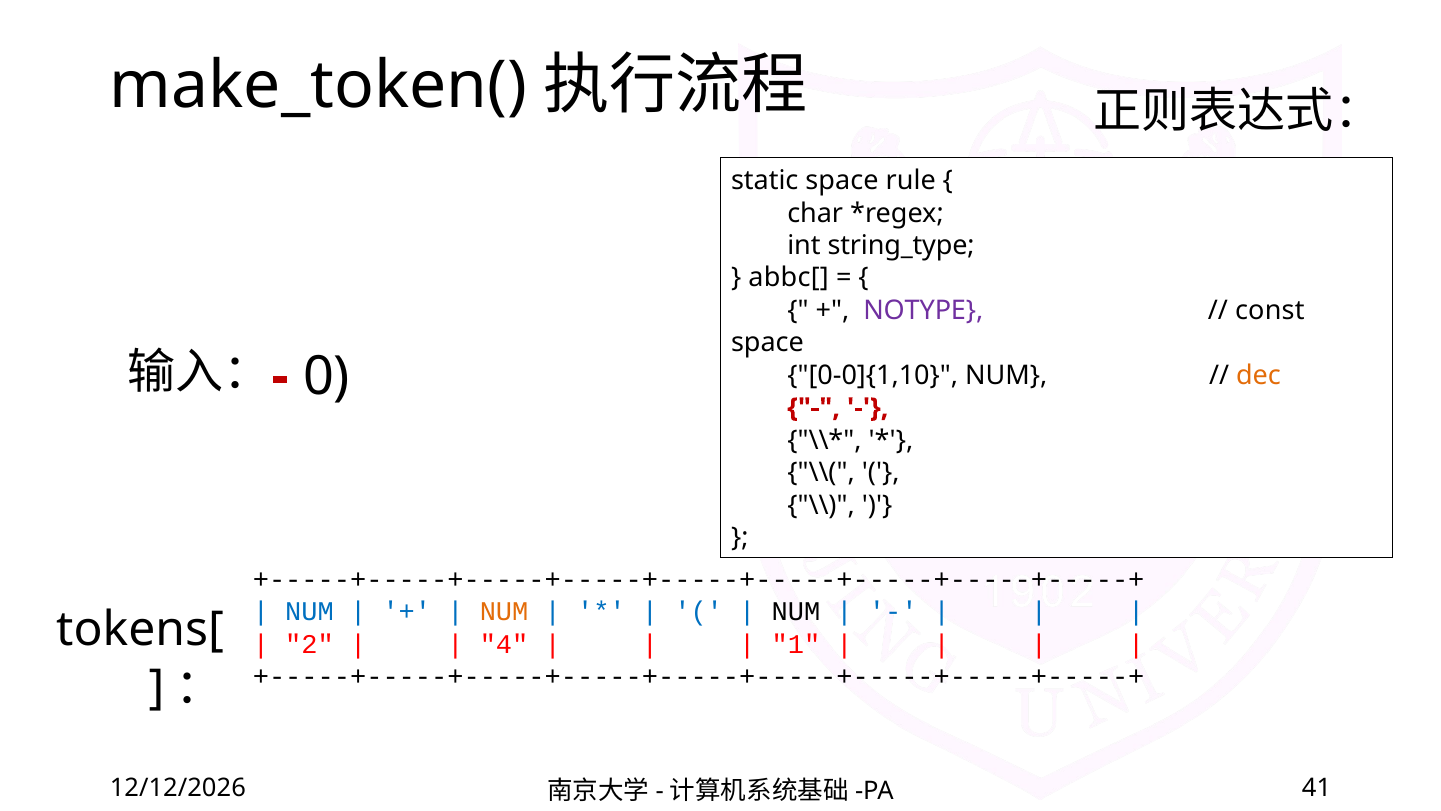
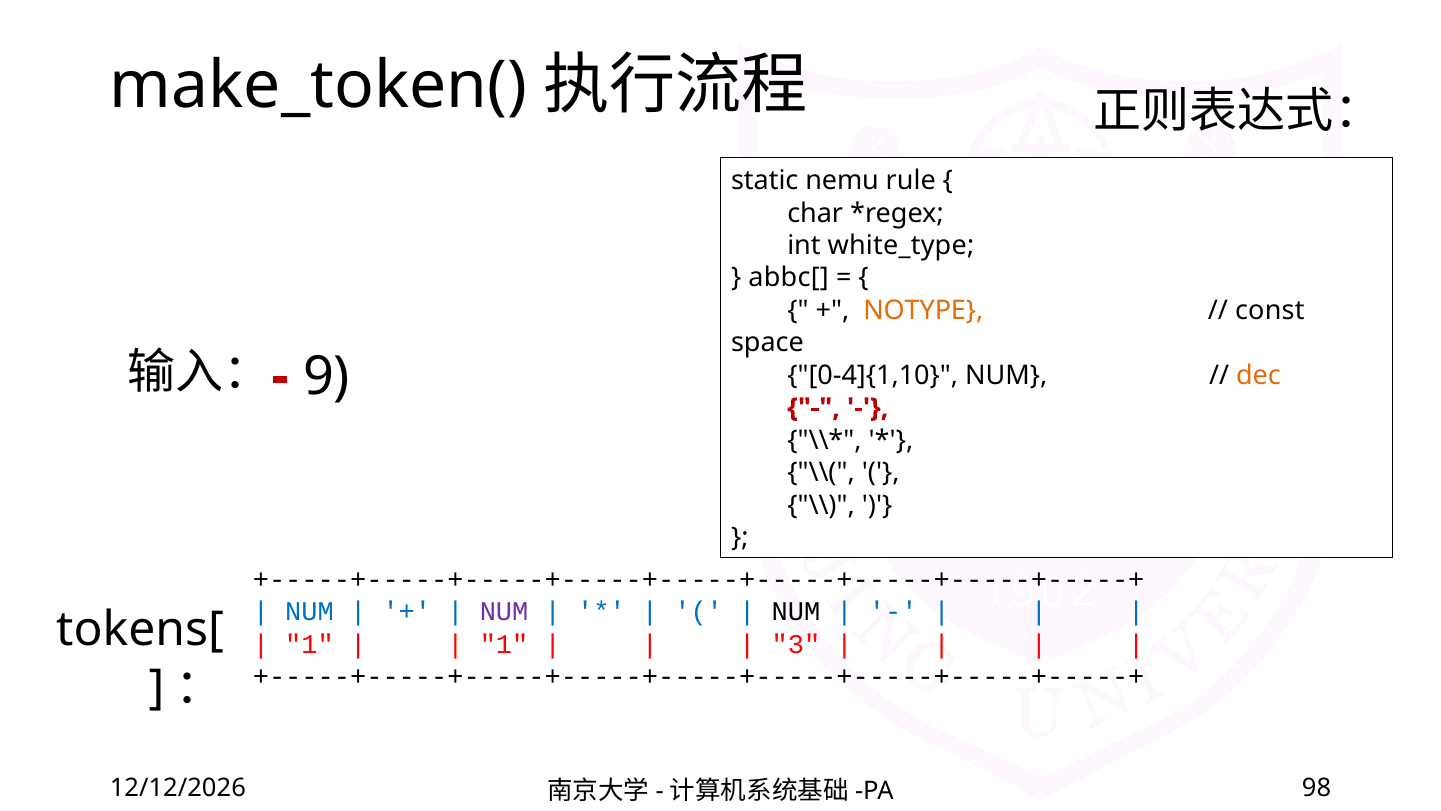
static space: space -> nemu
string_type: string_type -> white_type
NOTYPE colour: purple -> orange
0: 0 -> 9
0-0]{1,10: 0-0]{1,10 -> 0-4]{1,10
NUM at (504, 611) colour: orange -> purple
2 at (310, 644): 2 -> 1
4 at (504, 644): 4 -> 1
1: 1 -> 3
41: 41 -> 98
